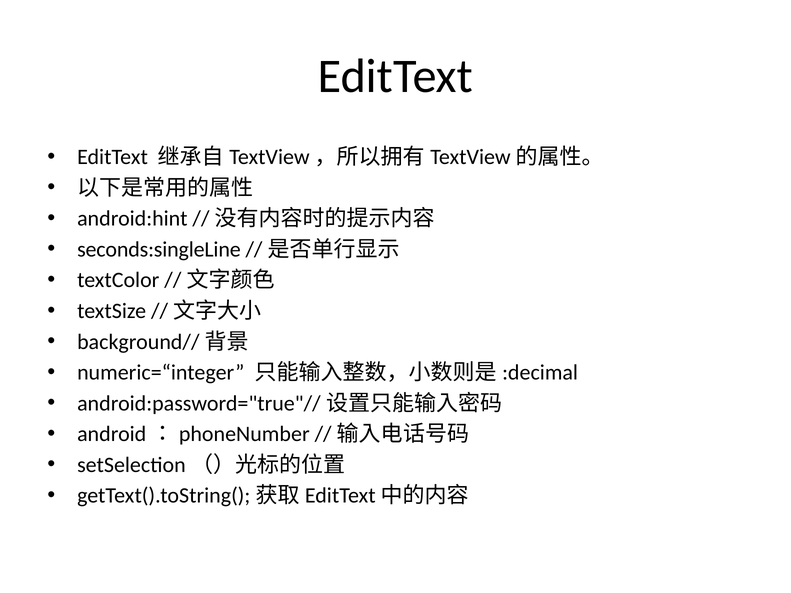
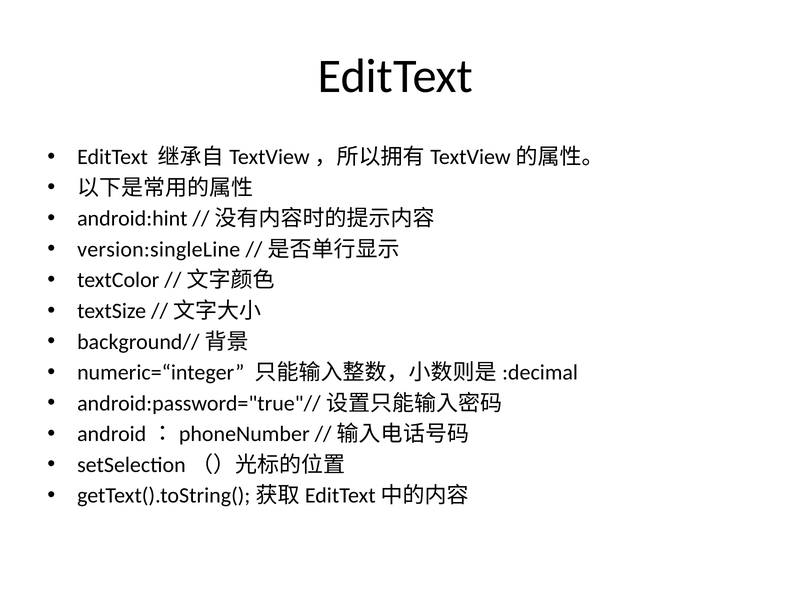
seconds:singleLine: seconds:singleLine -> version:singleLine
